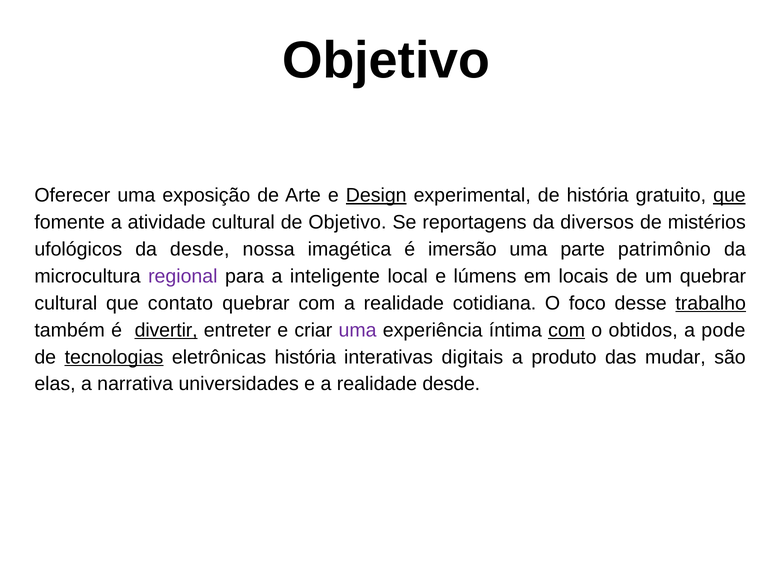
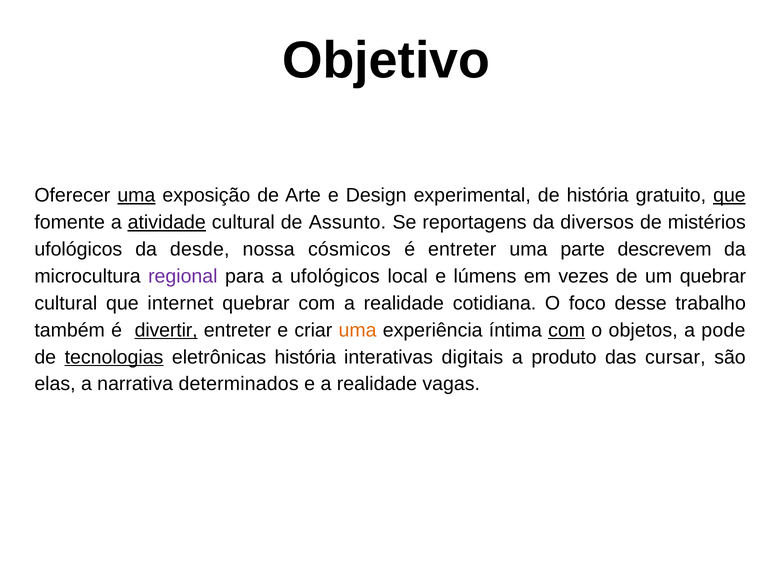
uma at (136, 195) underline: none -> present
Design underline: present -> none
atividade underline: none -> present
de Objetivo: Objetivo -> Assunto
imagética: imagética -> cósmicos
é imersão: imersão -> entreter
patrimônio: patrimônio -> descrevem
a inteligente: inteligente -> ufológicos
locais: locais -> vezes
contato: contato -> internet
trabalho underline: present -> none
uma at (358, 330) colour: purple -> orange
obtidos: obtidos -> objetos
mudar: mudar -> cursar
universidades: universidades -> determinados
realidade desde: desde -> vagas
